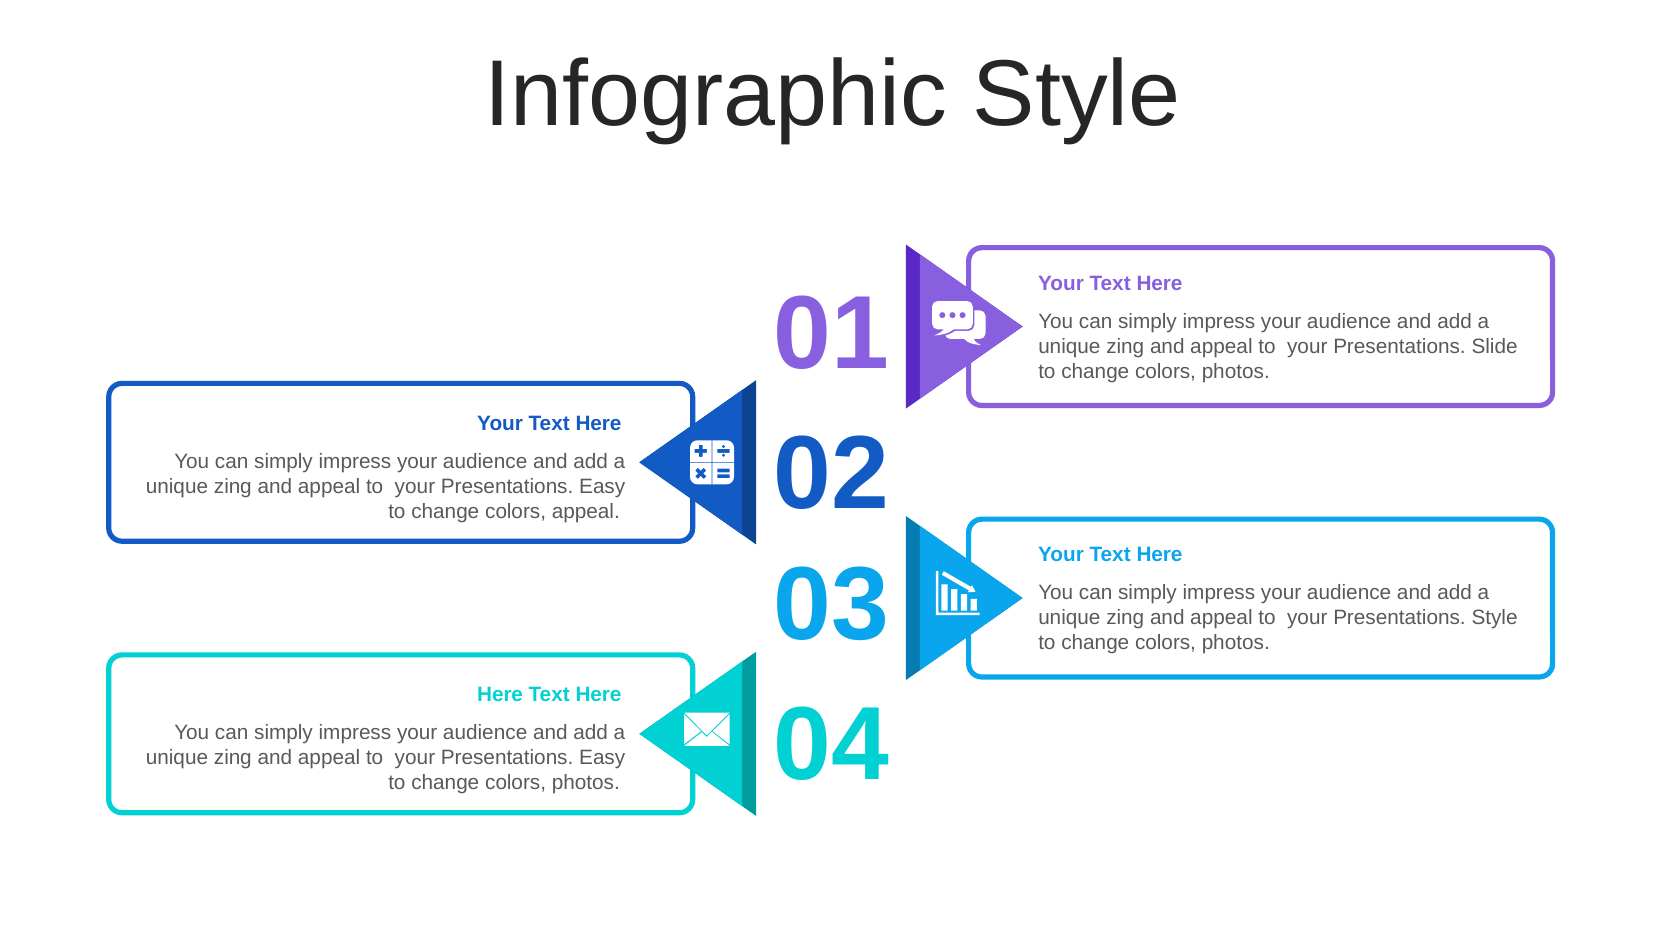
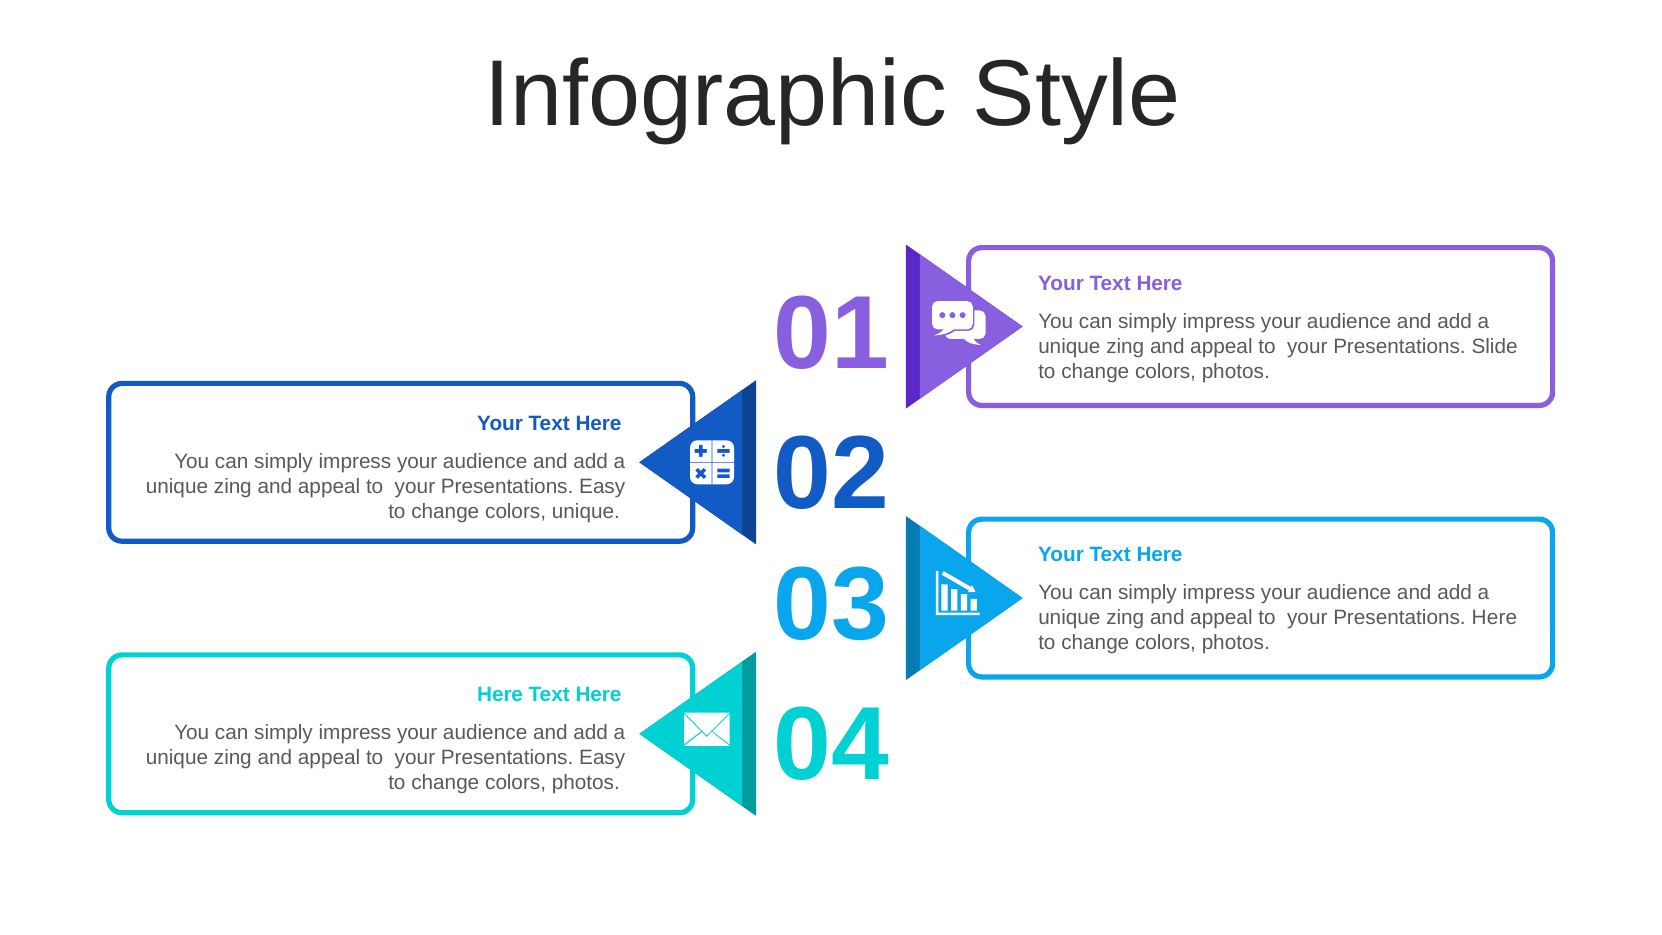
colors appeal: appeal -> unique
Presentations Style: Style -> Here
